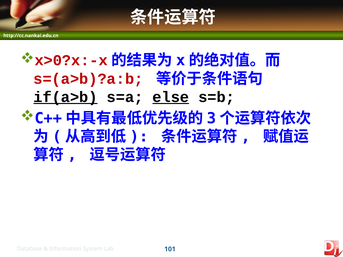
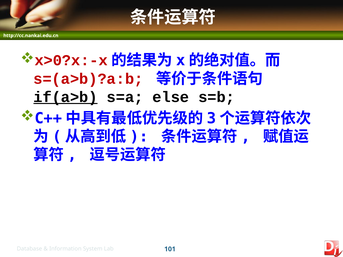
else underline: present -> none
